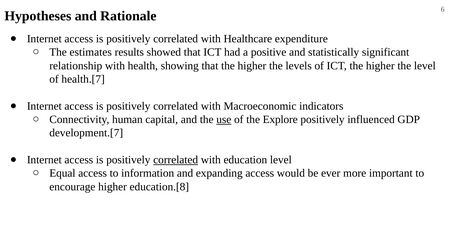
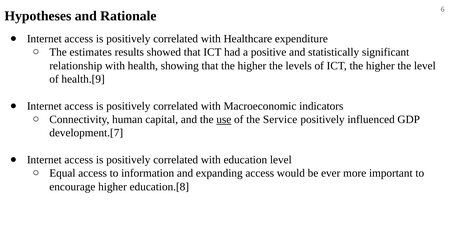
health.[7: health.[7 -> health.[9
Explore: Explore -> Service
correlated at (176, 160) underline: present -> none
